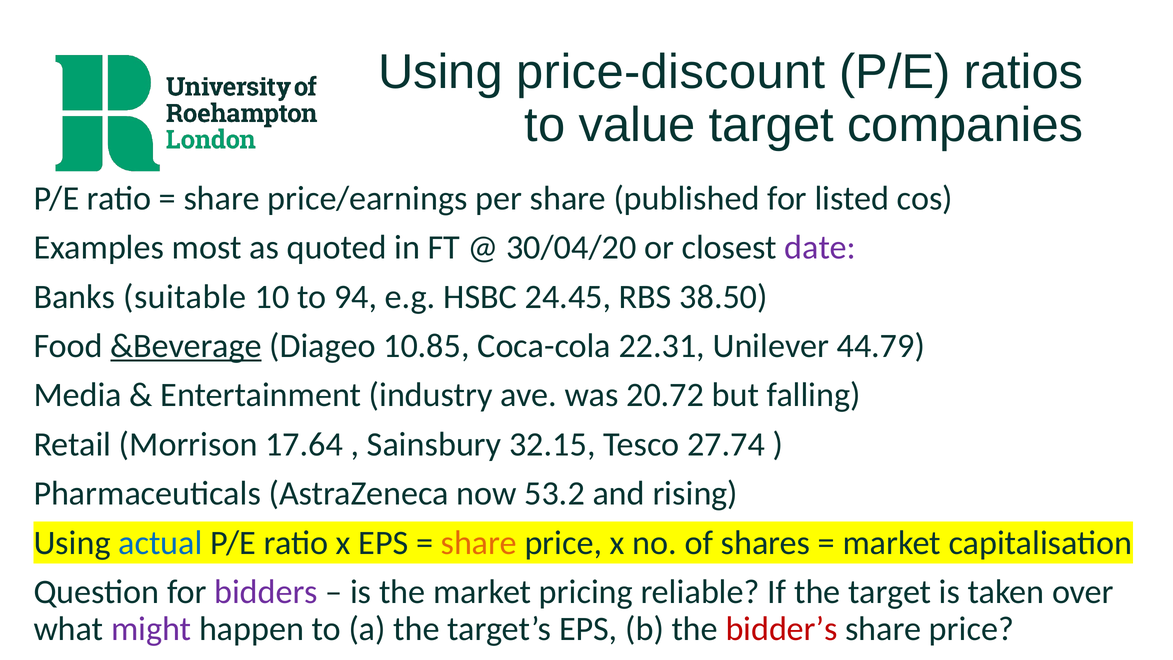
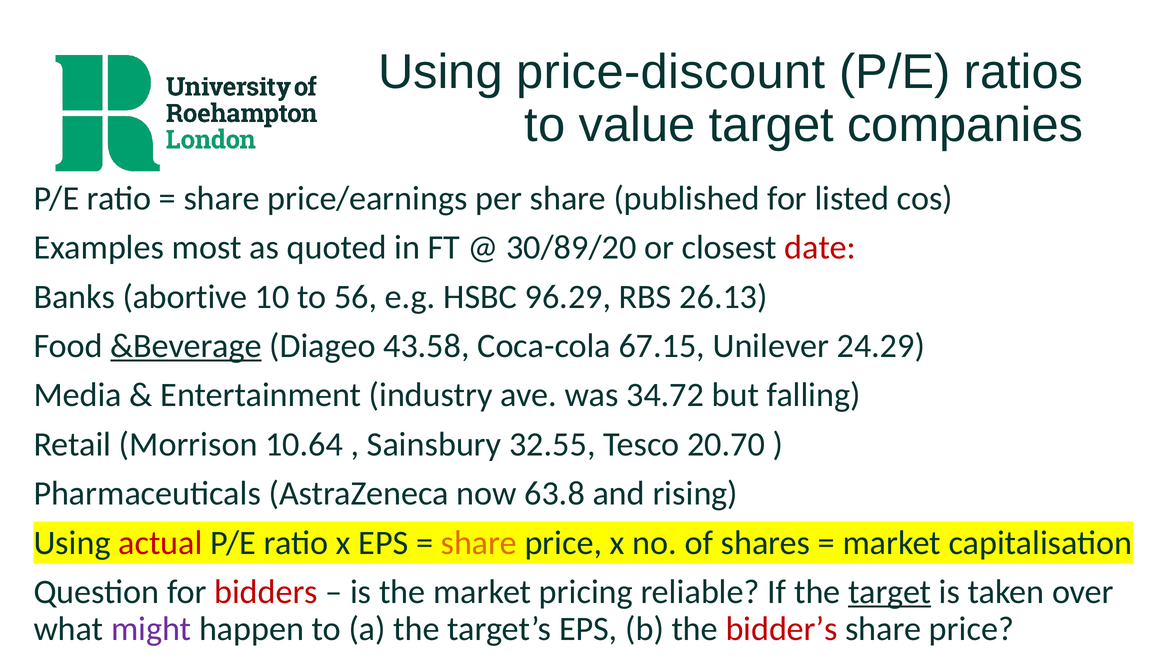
30/04/20: 30/04/20 -> 30/89/20
date colour: purple -> red
suitable: suitable -> abortive
94: 94 -> 56
24.45: 24.45 -> 96.29
38.50: 38.50 -> 26.13
10.85: 10.85 -> 43.58
22.31: 22.31 -> 67.15
44.79: 44.79 -> 24.29
20.72: 20.72 -> 34.72
17.64: 17.64 -> 10.64
32.15: 32.15 -> 32.55
27.74: 27.74 -> 20.70
53.2: 53.2 -> 63.8
actual colour: blue -> red
bidders colour: purple -> red
target at (890, 592) underline: none -> present
